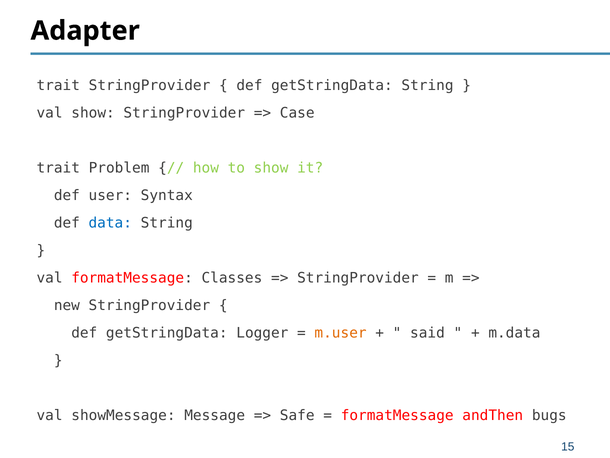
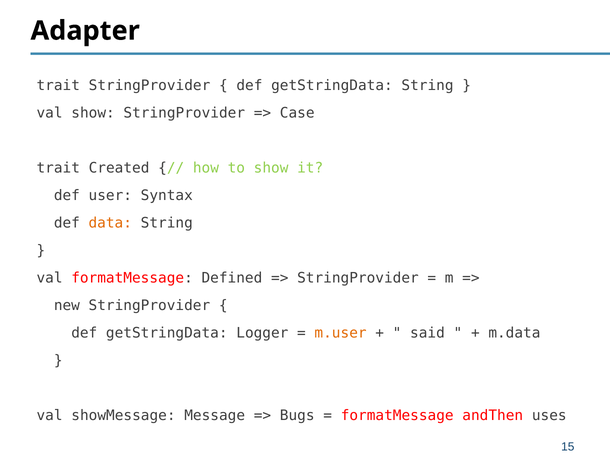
Problem: Problem -> Created
data colour: blue -> orange
Classes: Classes -> Defined
Safe: Safe -> Bugs
bugs: bugs -> uses
